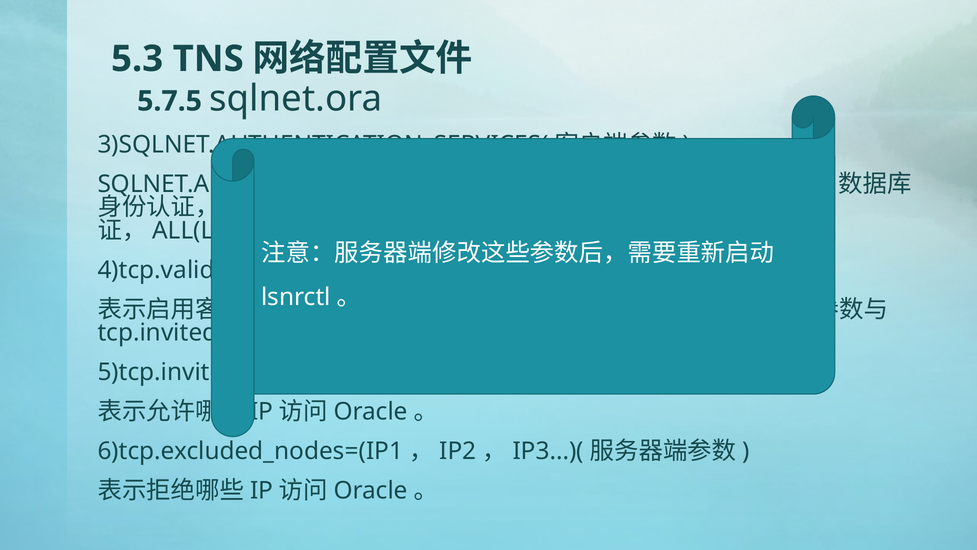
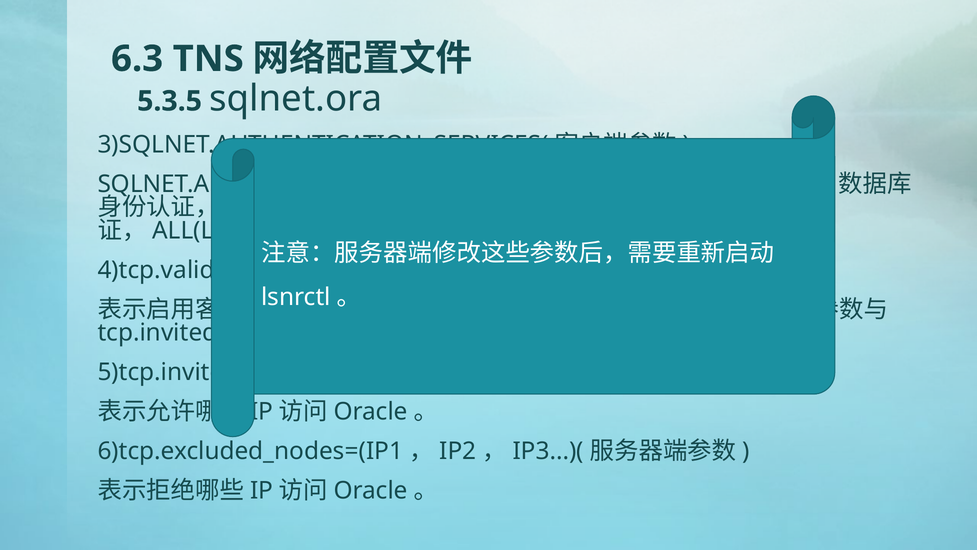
5.3: 5.3 -> 6.3
5.7.5: 5.7.5 -> 5.3.5
